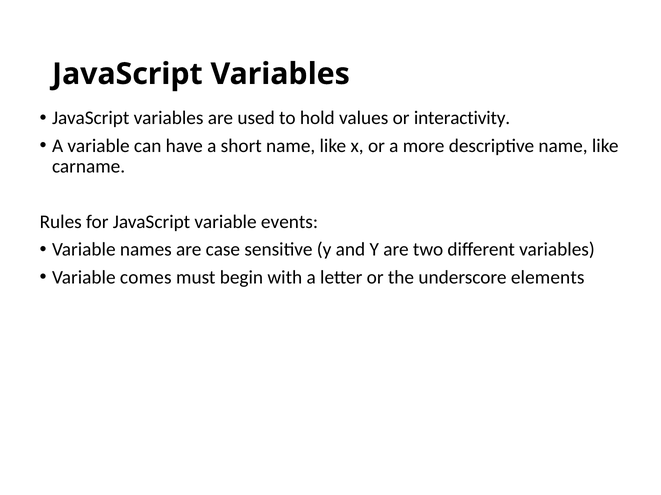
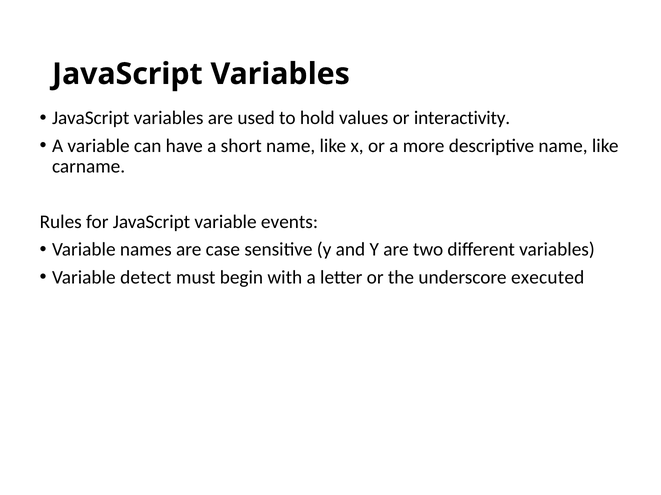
comes: comes -> detect
elements: elements -> executed
